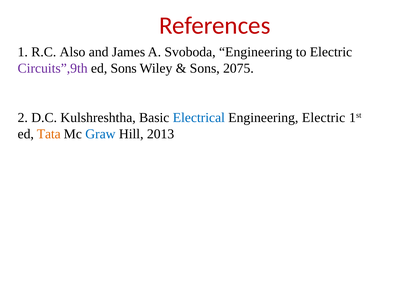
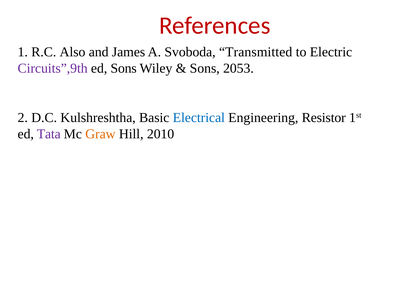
Svoboda Engineering: Engineering -> Transmitted
2075: 2075 -> 2053
Engineering Electric: Electric -> Resistor
Tata colour: orange -> purple
Graw colour: blue -> orange
2013: 2013 -> 2010
